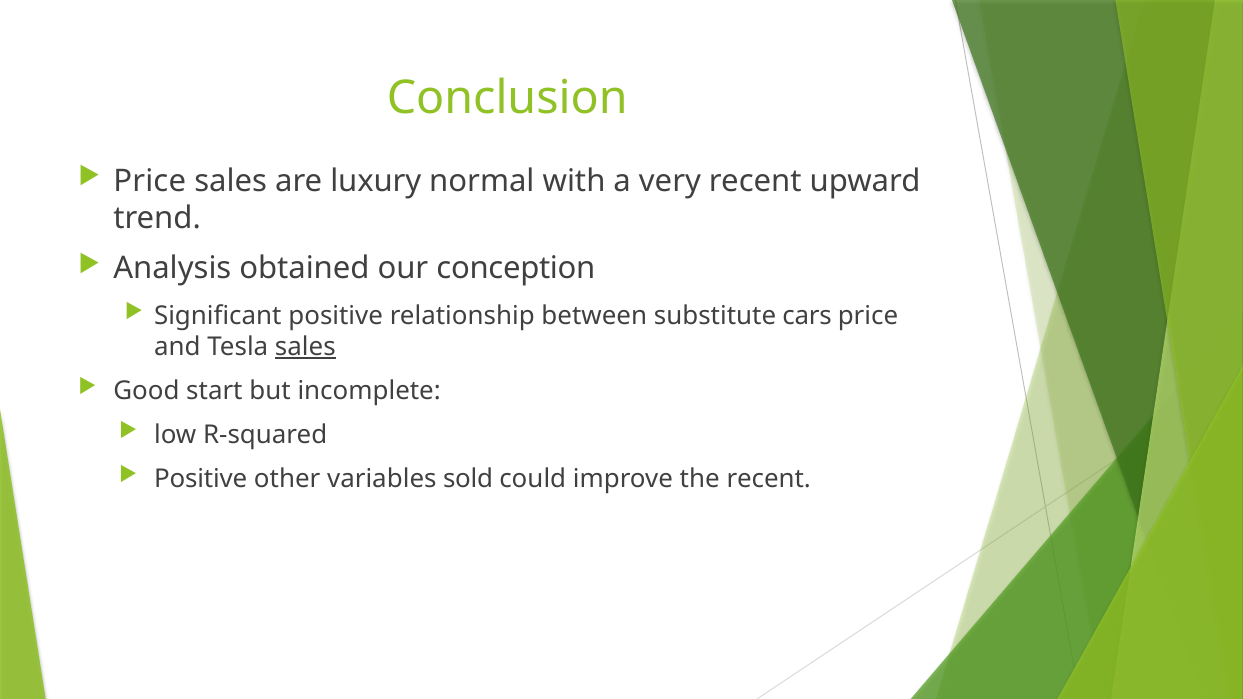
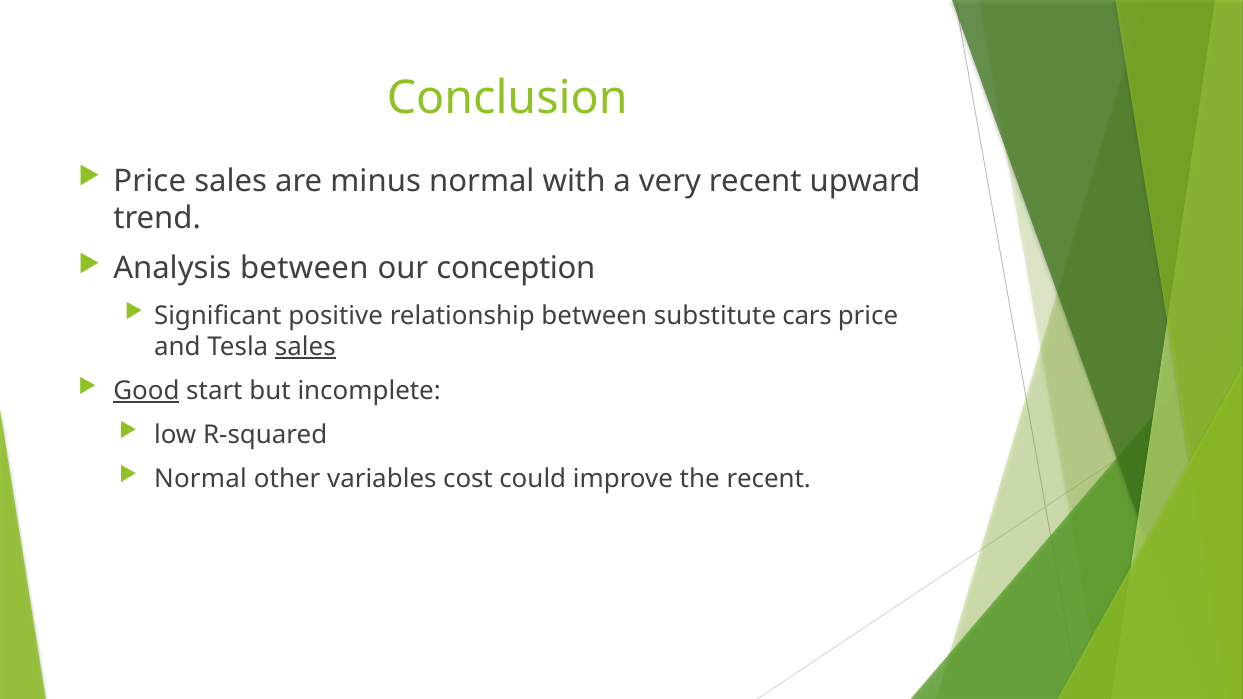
luxury: luxury -> minus
Analysis obtained: obtained -> between
Good underline: none -> present
Positive at (201, 479): Positive -> Normal
sold: sold -> cost
